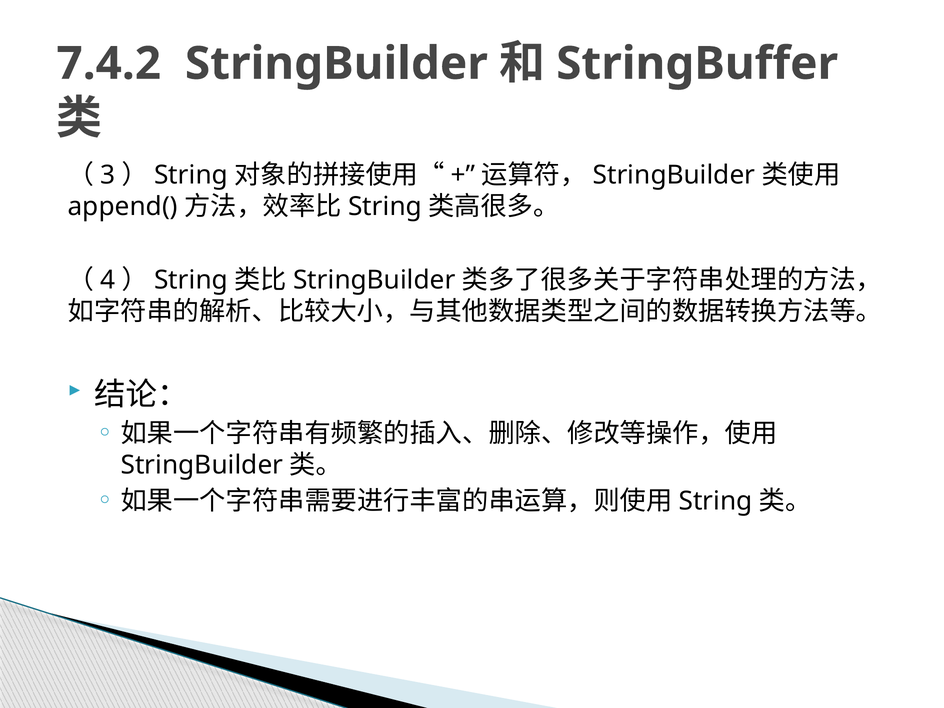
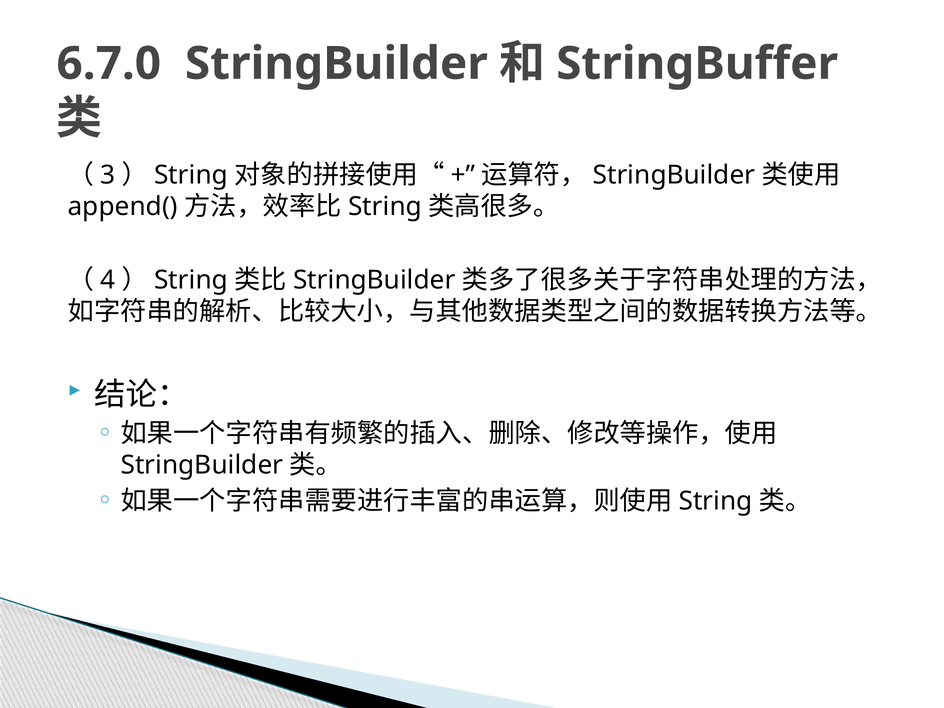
7.4.2: 7.4.2 -> 6.7.0
